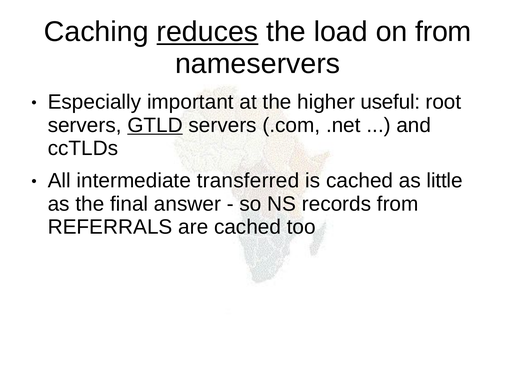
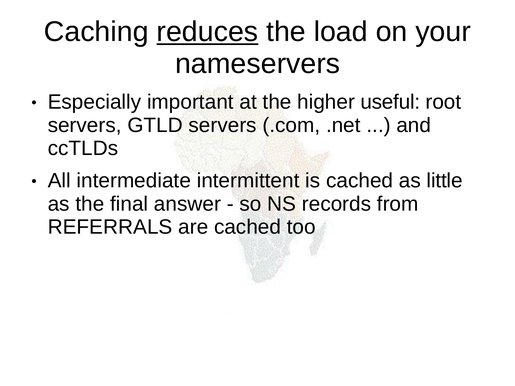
on from: from -> your
GTLD underline: present -> none
transferred: transferred -> intermittent
